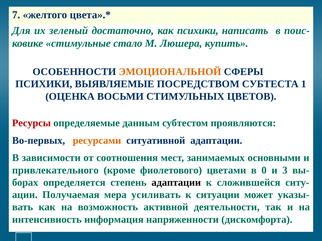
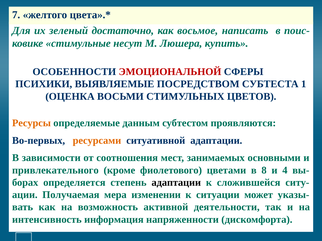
как психики: психики -> восьмое
стало: стало -> несут
ЭМОЦИОНАЛЬНОЙ colour: orange -> red
Ресурсы colour: red -> orange
0: 0 -> 8
3: 3 -> 4
усиливать: усиливать -> изменении
